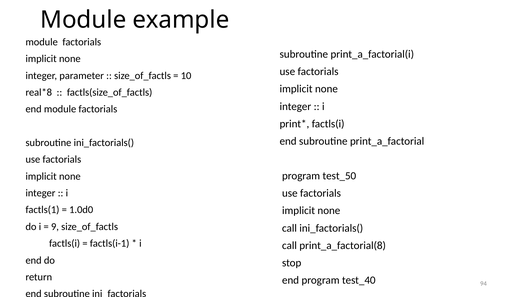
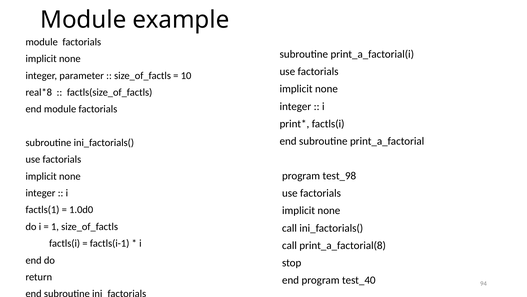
test_50: test_50 -> test_98
9: 9 -> 1
